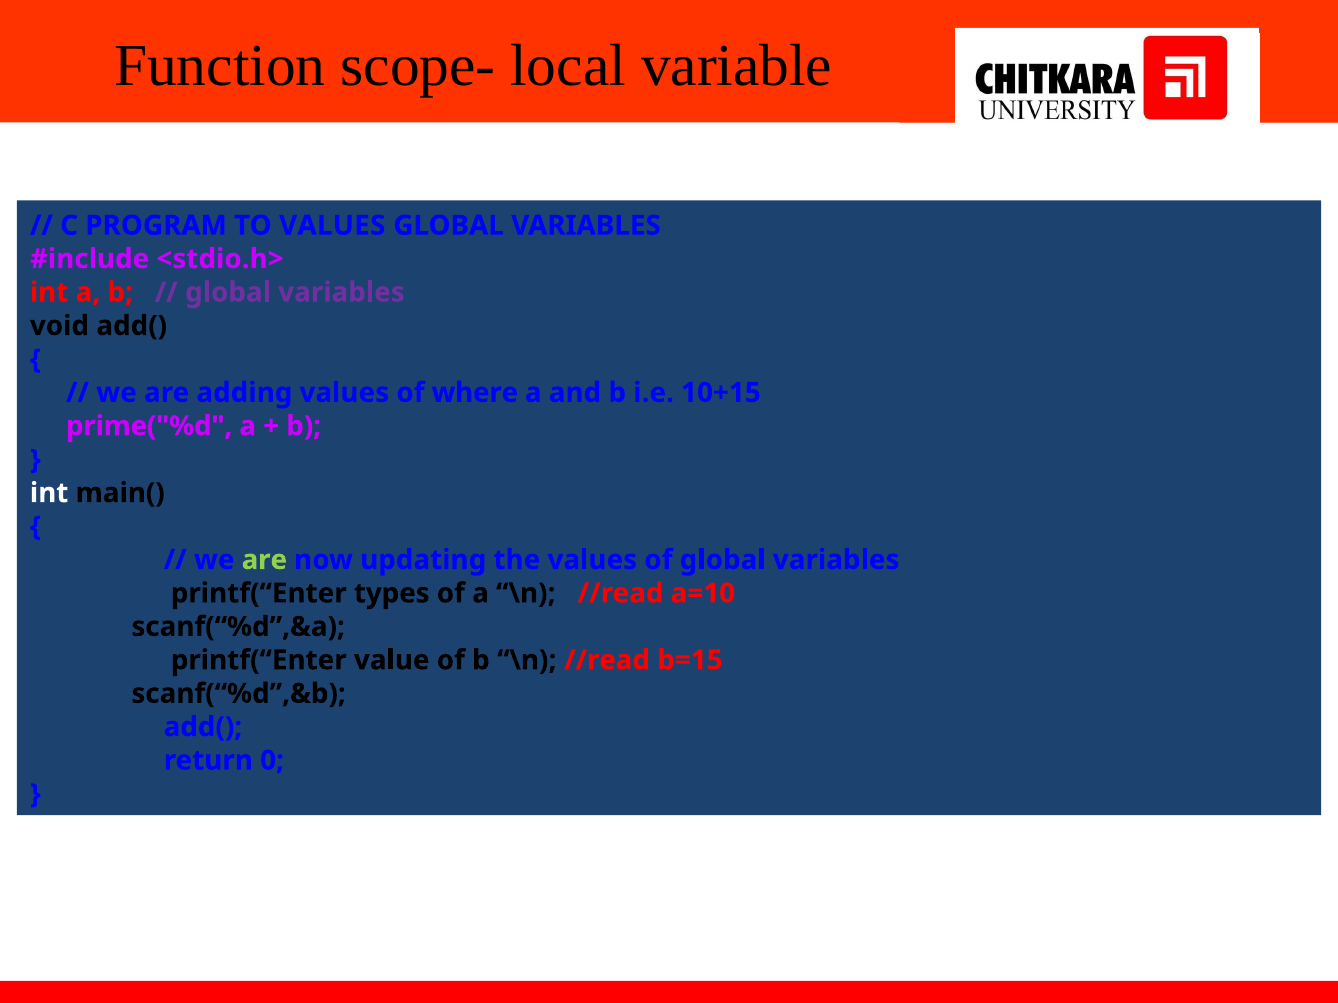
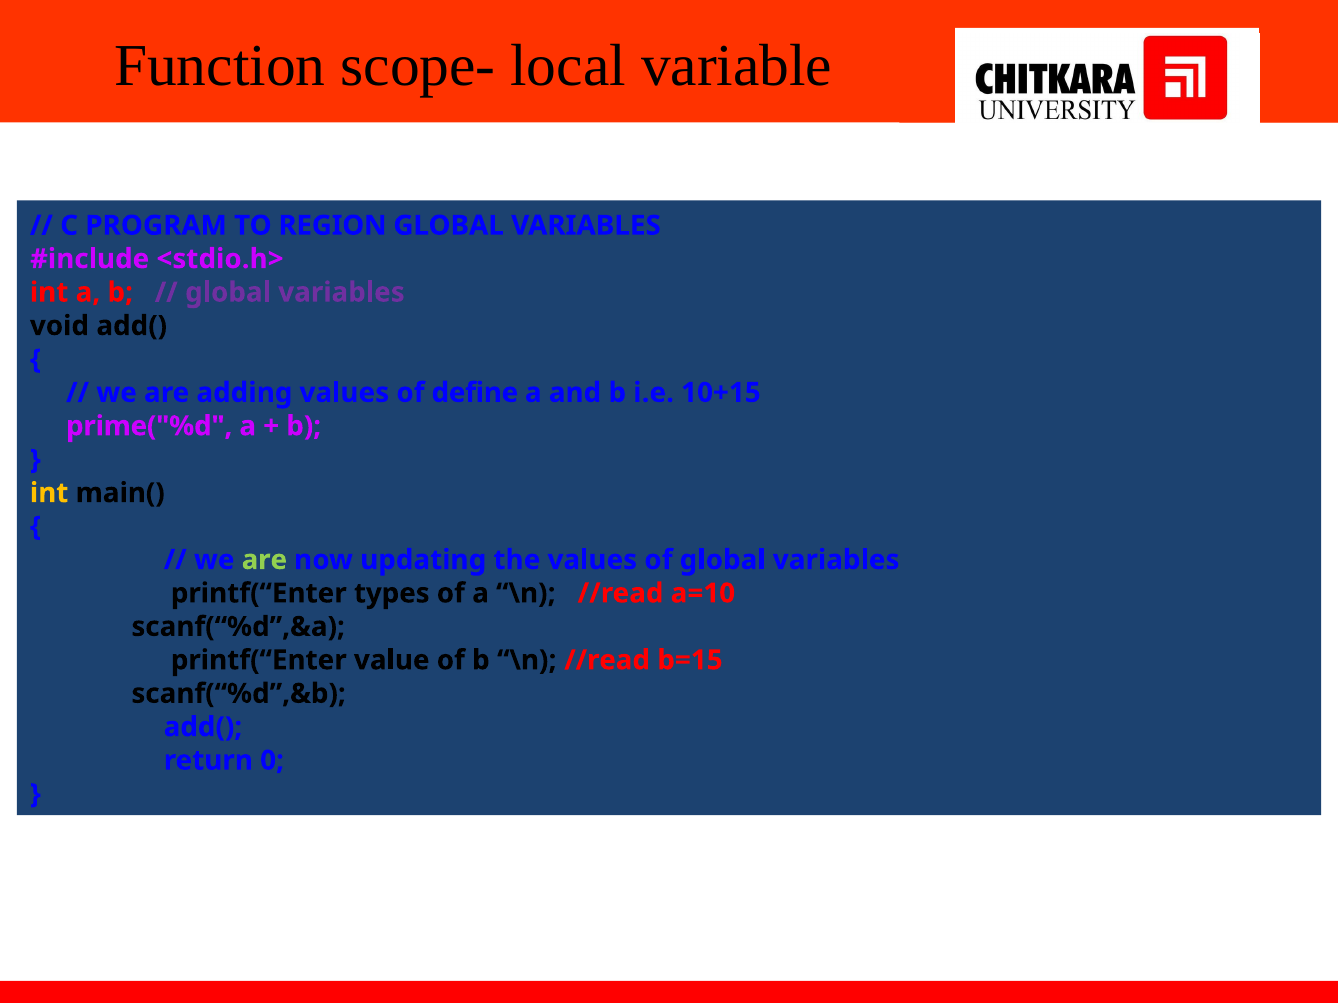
TO VALUES: VALUES -> REGION
where: where -> define
int at (49, 493) colour: white -> yellow
